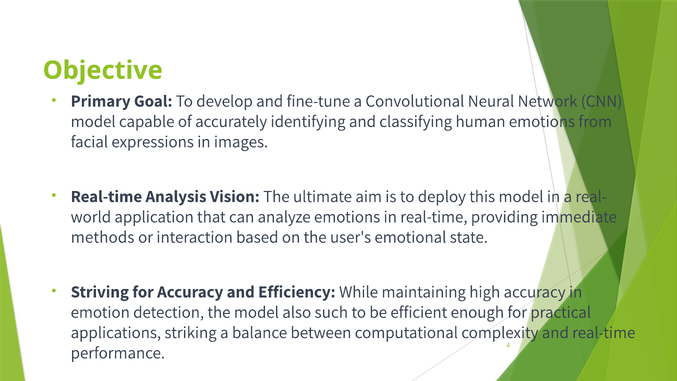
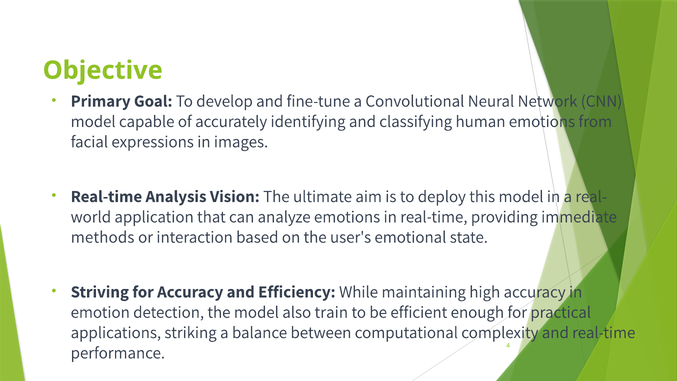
such: such -> train
